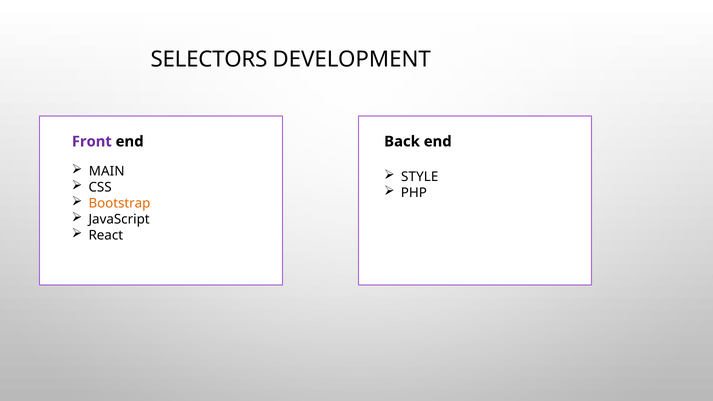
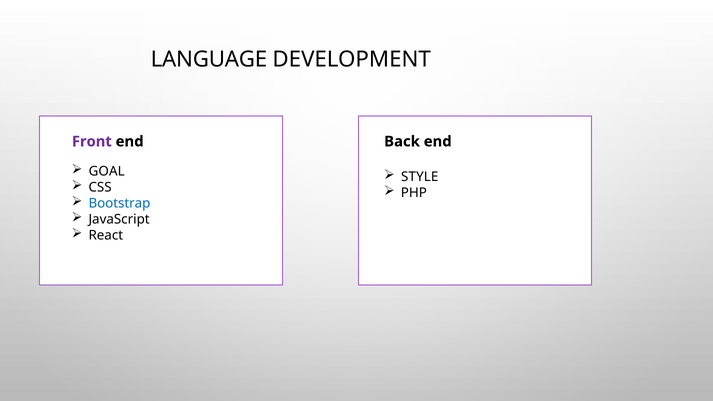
SELECTORS: SELECTORS -> LANGUAGE
MAIN: MAIN -> GOAL
Bootstrap colour: orange -> blue
